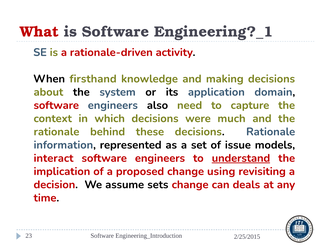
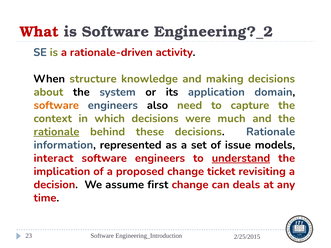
Engineering?_1: Engineering?_1 -> Engineering?_2
firsthand: firsthand -> structure
software at (56, 105) colour: red -> orange
rationale at (56, 132) underline: none -> present
using: using -> ticket
sets: sets -> first
